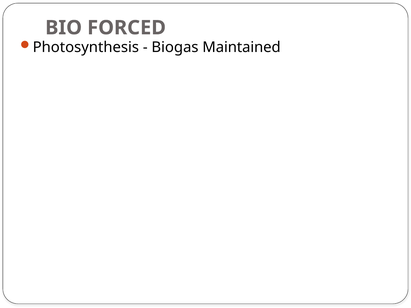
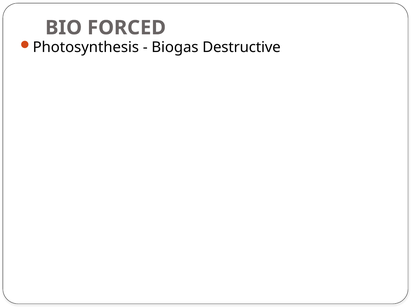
Maintained: Maintained -> Destructive
